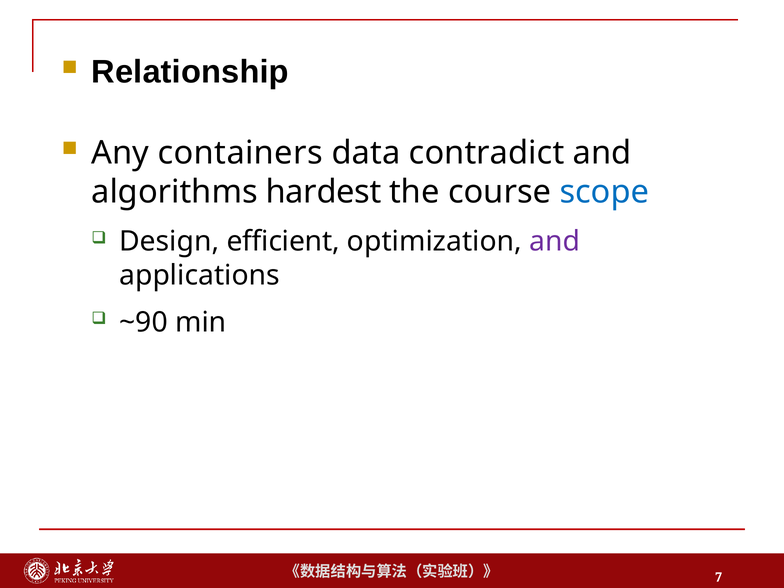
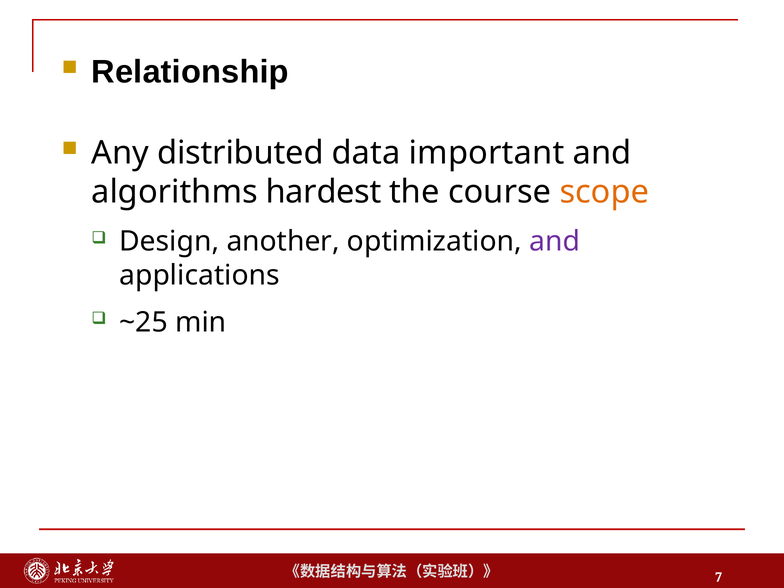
containers: containers -> distributed
contradict: contradict -> important
scope colour: blue -> orange
efficient: efficient -> another
~90: ~90 -> ~25
